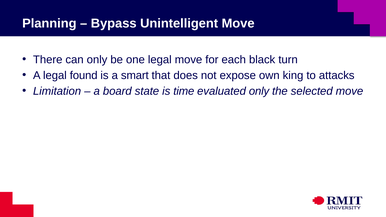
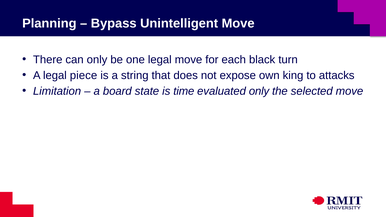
found: found -> piece
smart: smart -> string
